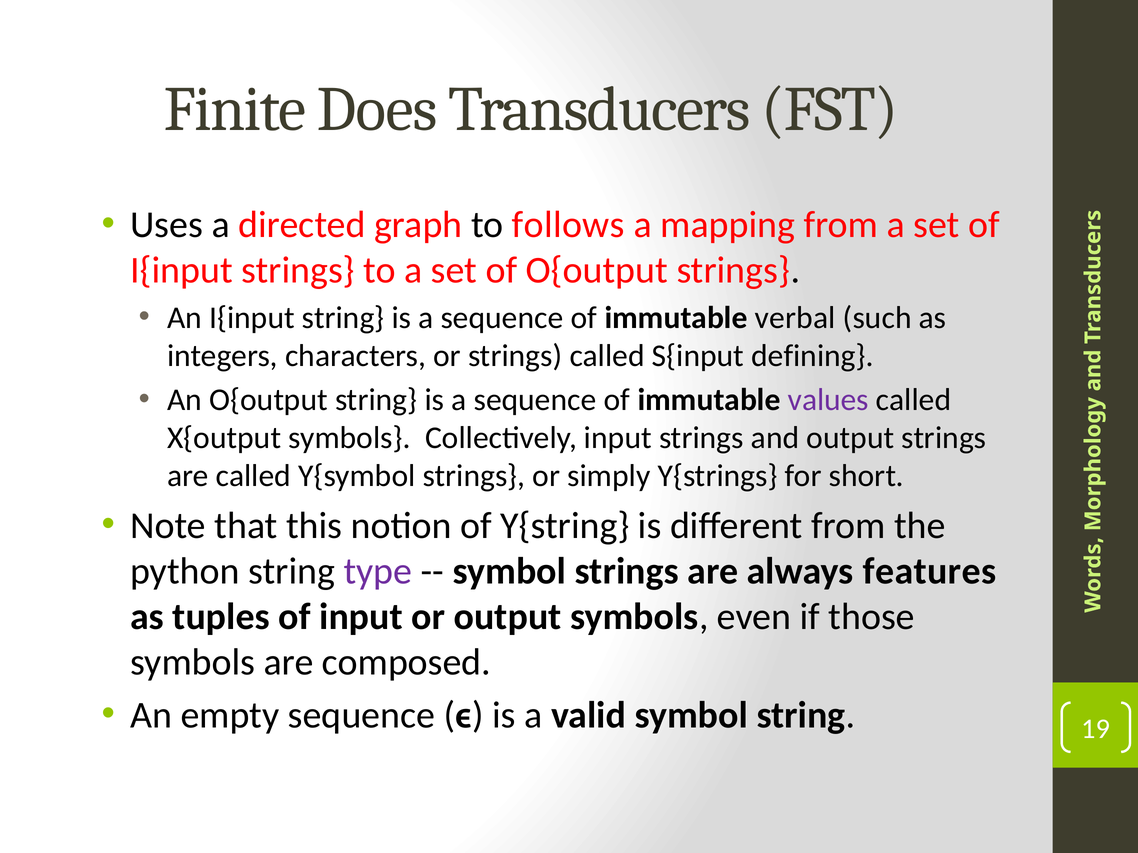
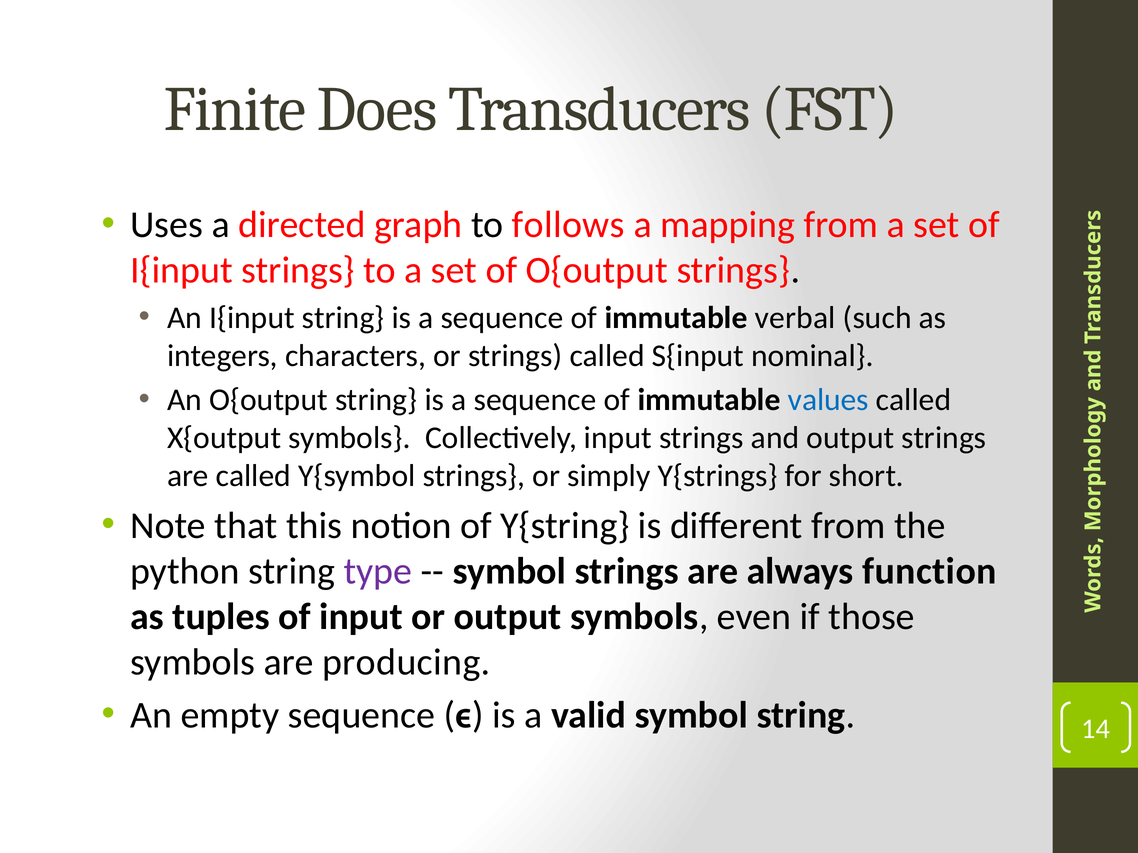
defining: defining -> nominal
values colour: purple -> blue
features: features -> function
composed: composed -> producing
19: 19 -> 14
